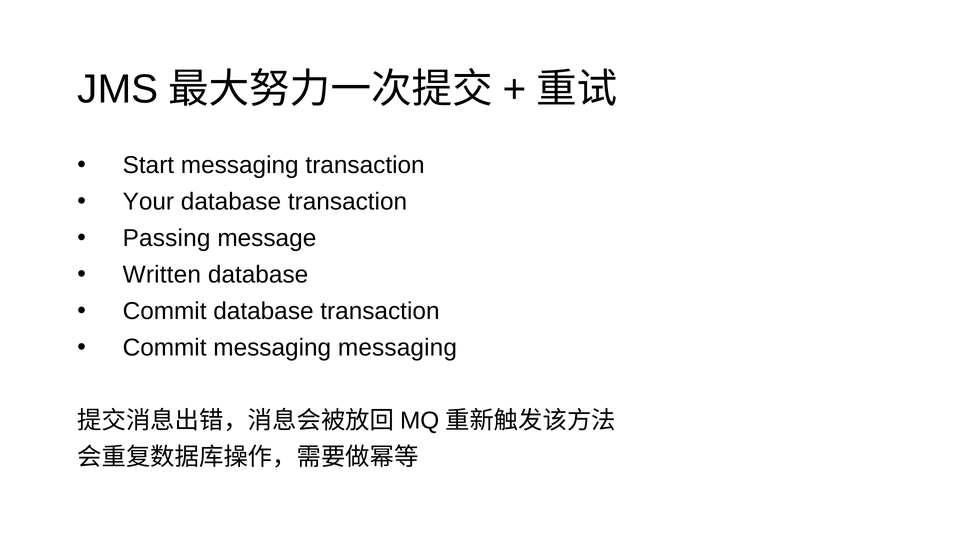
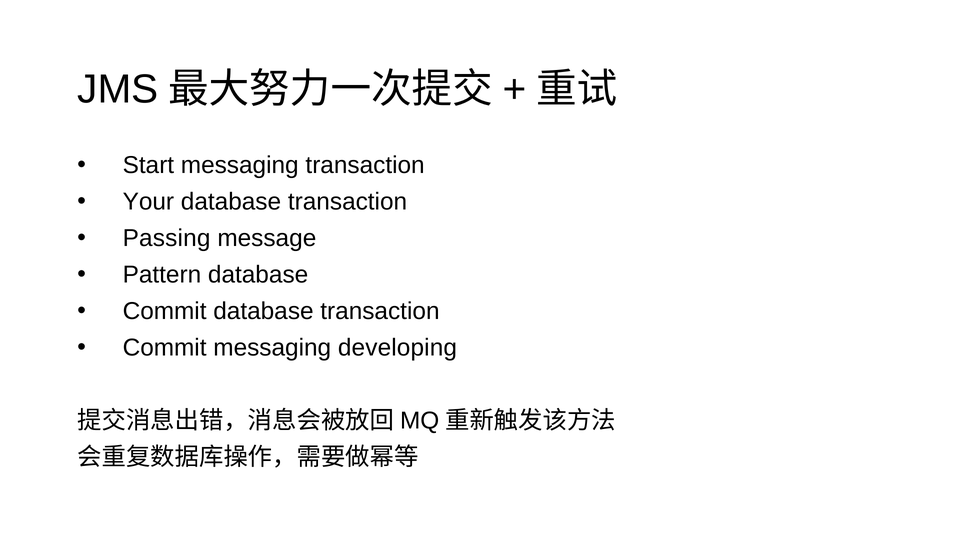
Written: Written -> Pattern
messaging messaging: messaging -> developing
